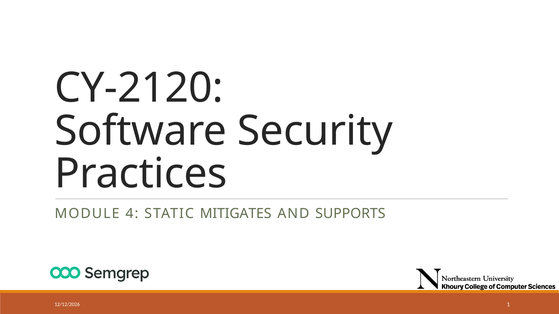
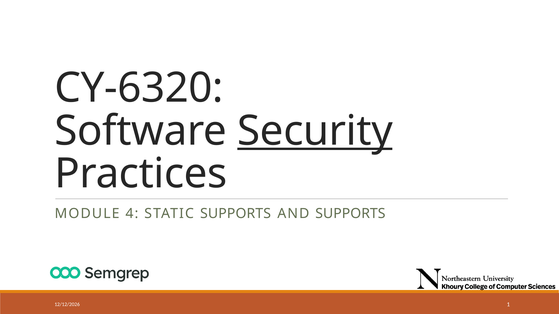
CY-2120: CY-2120 -> CY-6320
Security underline: none -> present
STATIC MITIGATES: MITIGATES -> SUPPORTS
